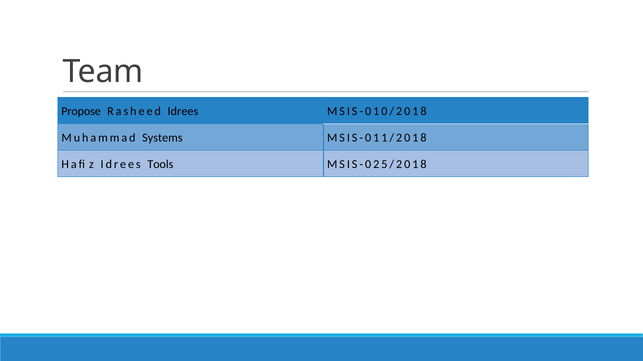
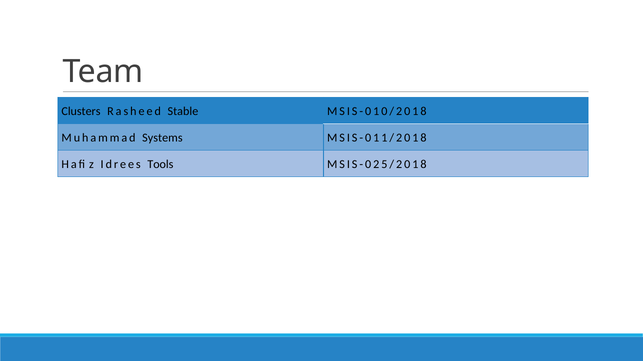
Propose: Propose -> Clusters
Rasheed Idrees: Idrees -> Stable
